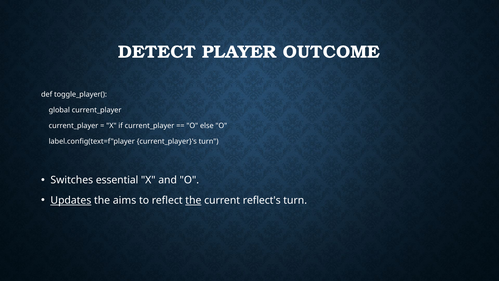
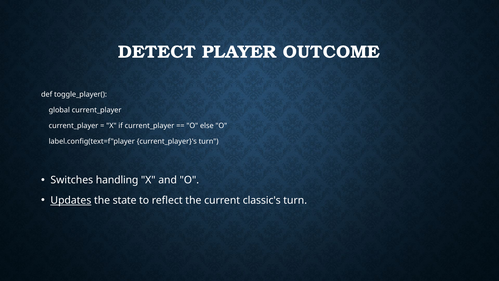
essential: essential -> handling
aims: aims -> state
the at (193, 200) underline: present -> none
reflect's: reflect's -> classic's
